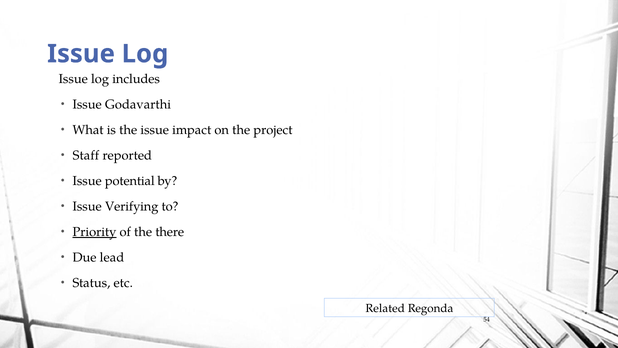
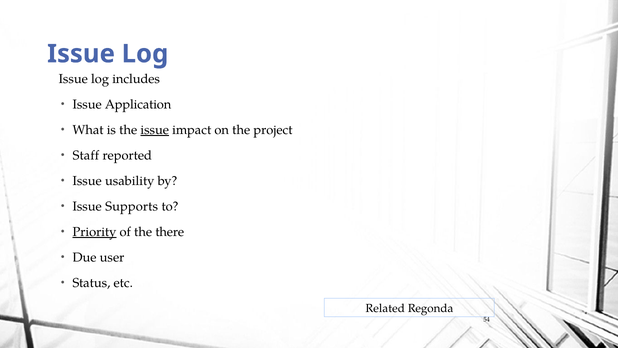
Godavarthi: Godavarthi -> Application
issue at (155, 130) underline: none -> present
potential: potential -> usability
Verifying: Verifying -> Supports
lead: lead -> user
